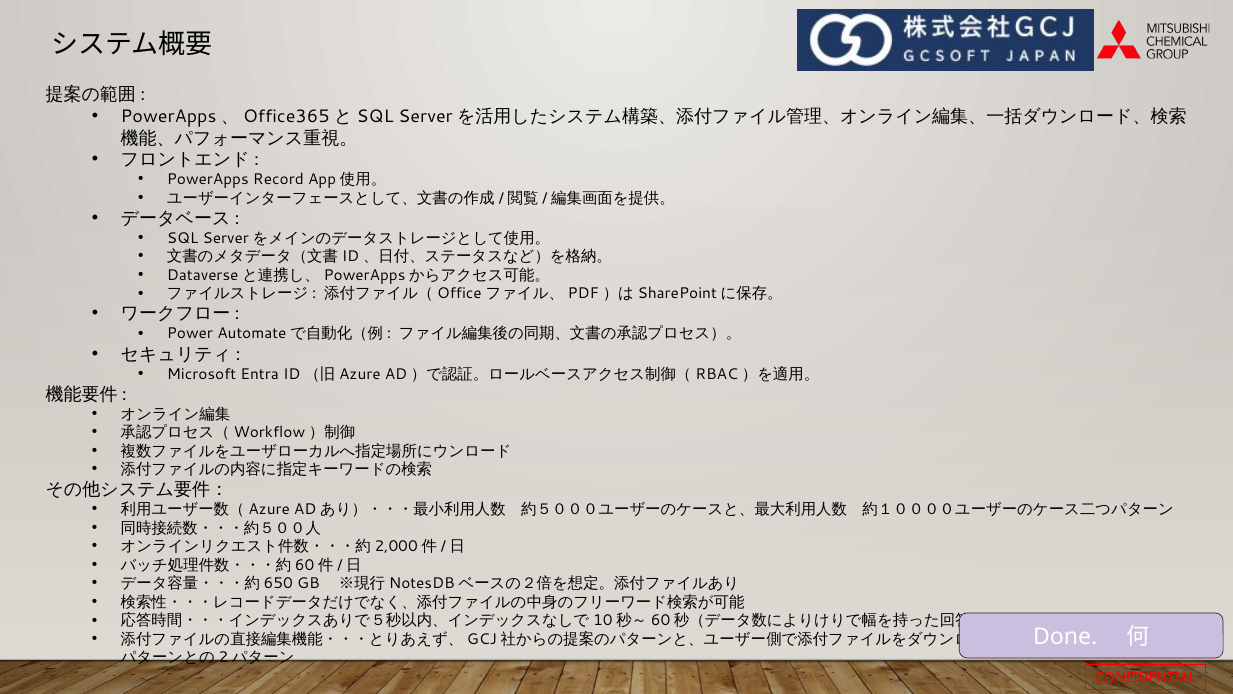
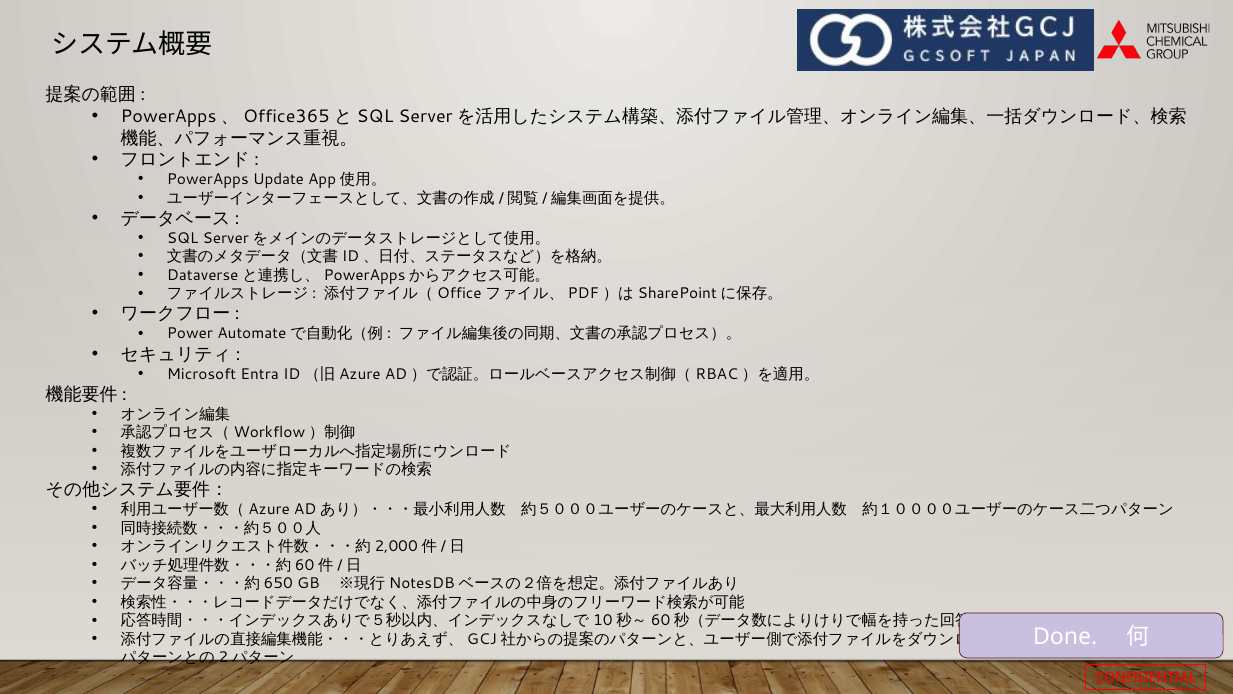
Record: Record -> Update
